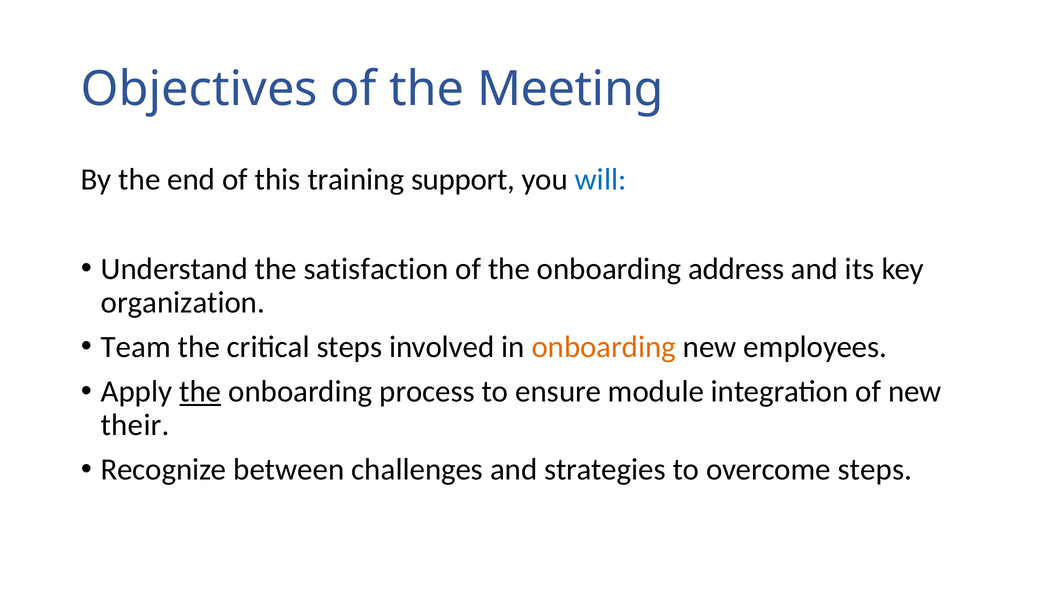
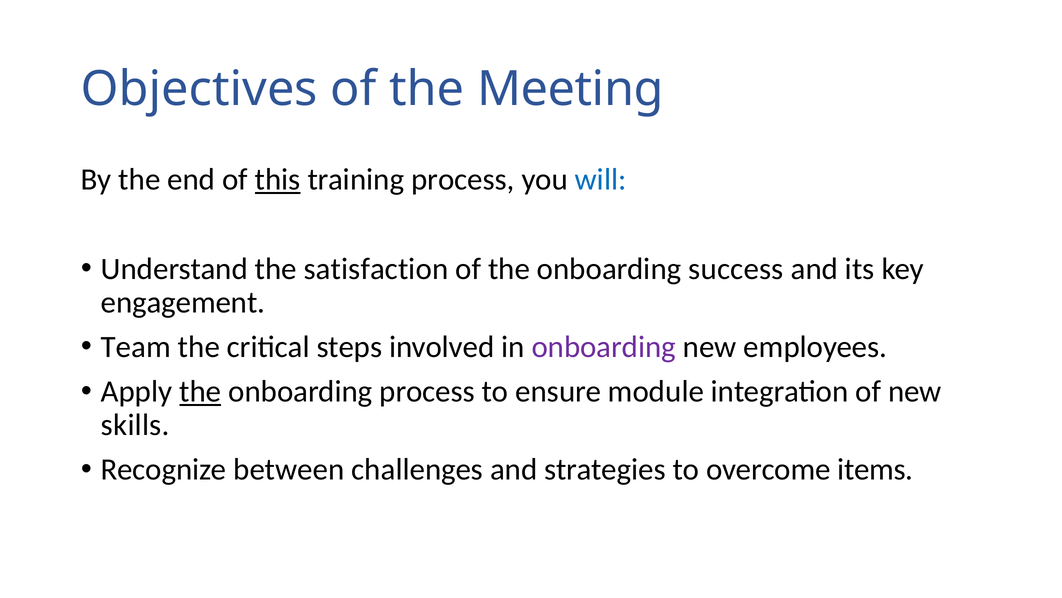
this underline: none -> present
training support: support -> process
address: address -> success
organization: organization -> engagement
onboarding at (604, 347) colour: orange -> purple
their: their -> skills
overcome steps: steps -> items
